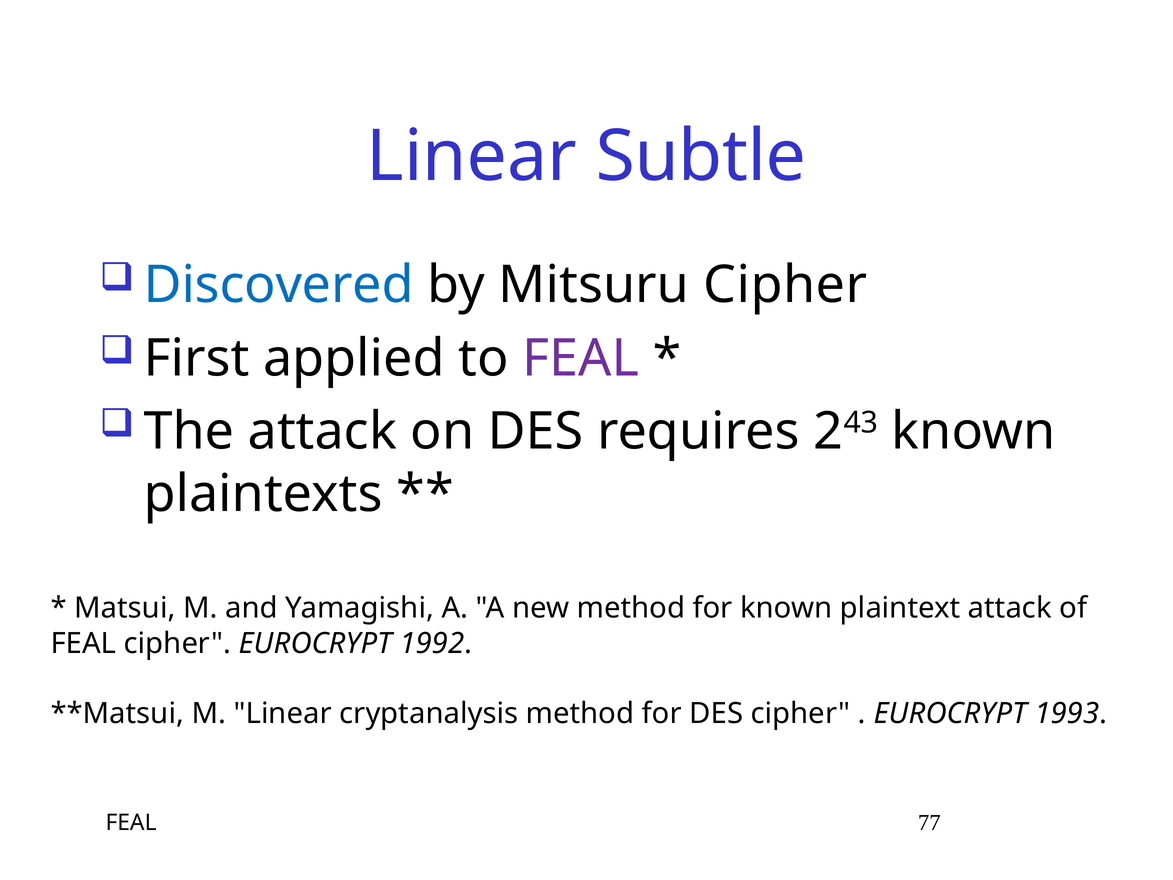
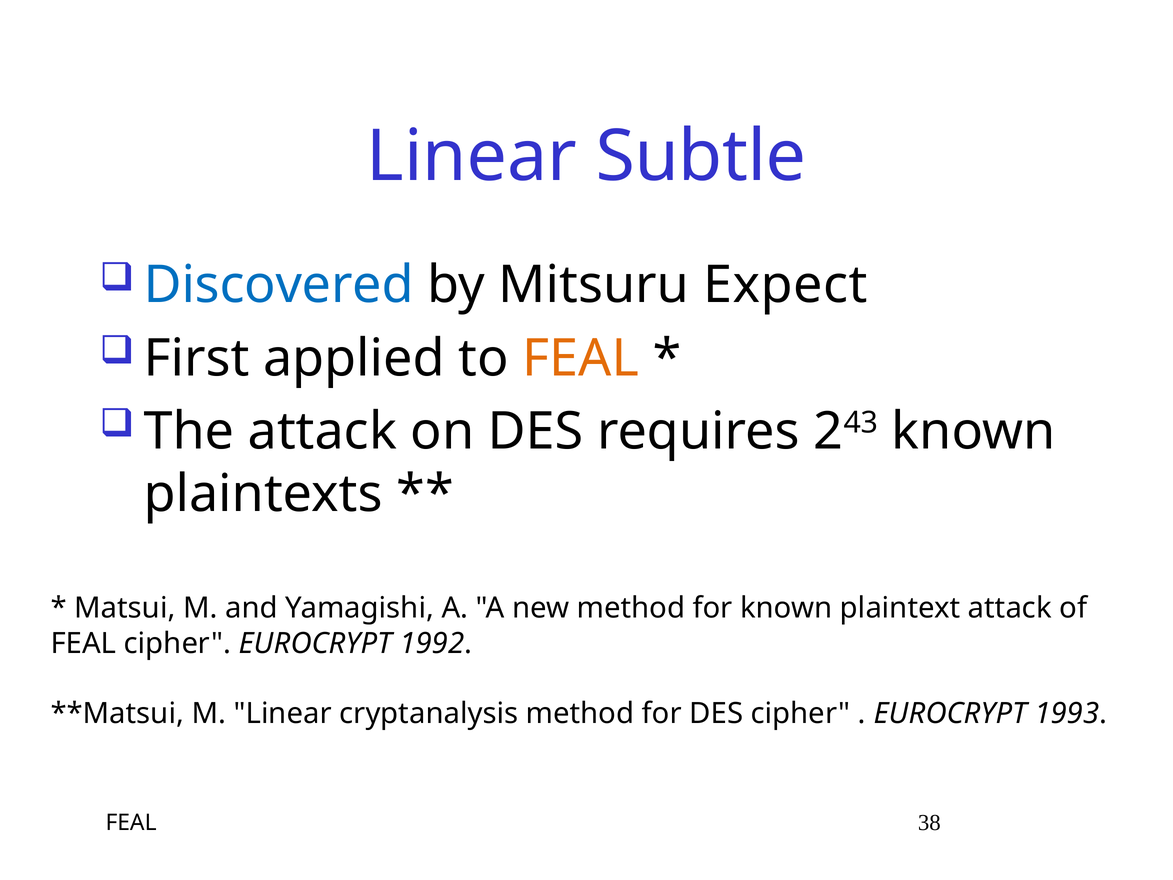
Mitsuru Cipher: Cipher -> Expect
FEAL at (581, 358) colour: purple -> orange
77: 77 -> 38
